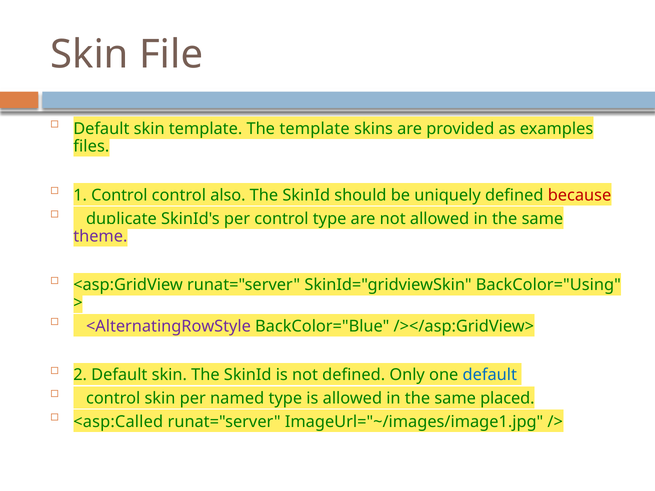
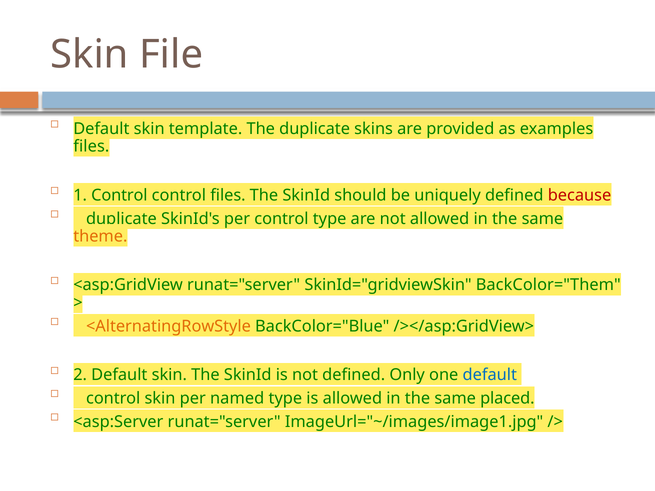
The template: template -> duplicate
control also: also -> files
theme colour: purple -> orange
BackColor="Using: BackColor="Using -> BackColor="Them
<AlternatingRowStyle colour: purple -> orange
<asp:Called: <asp:Called -> <asp:Server
